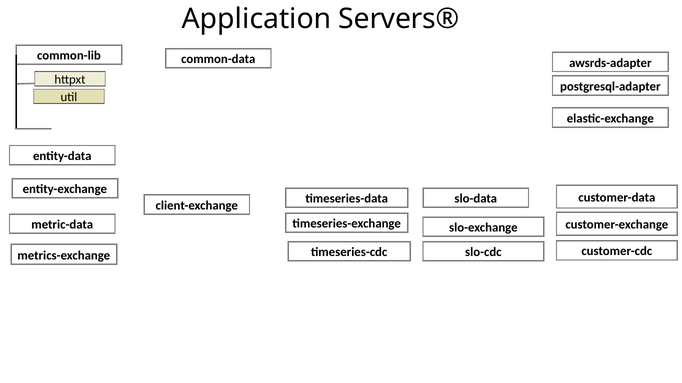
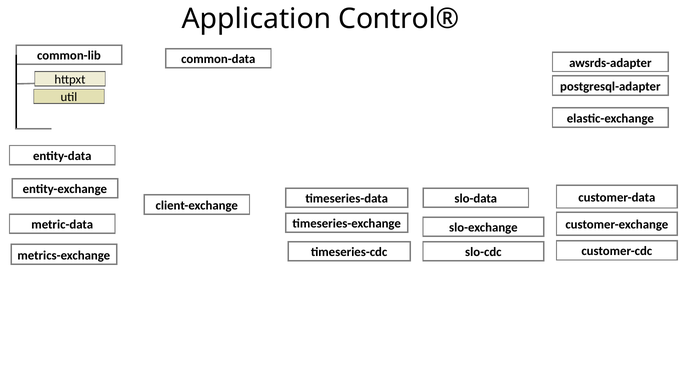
Servers®: Servers® -> Control®
